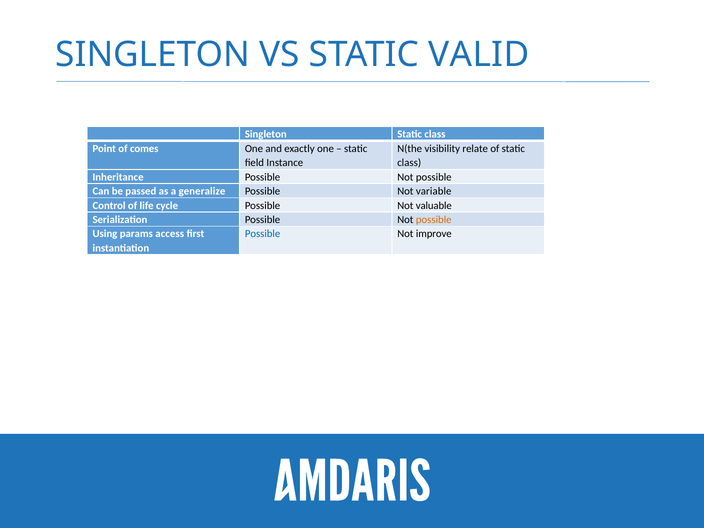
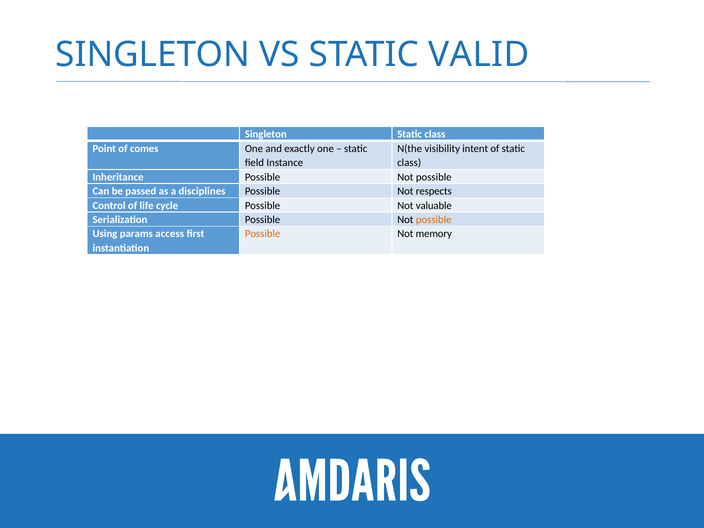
relate: relate -> intent
generalize: generalize -> disciplines
variable: variable -> respects
Possible at (263, 234) colour: blue -> orange
improve: improve -> memory
